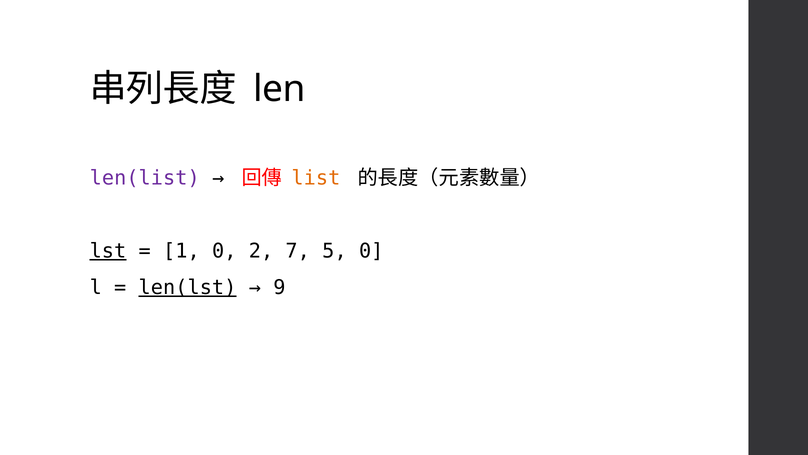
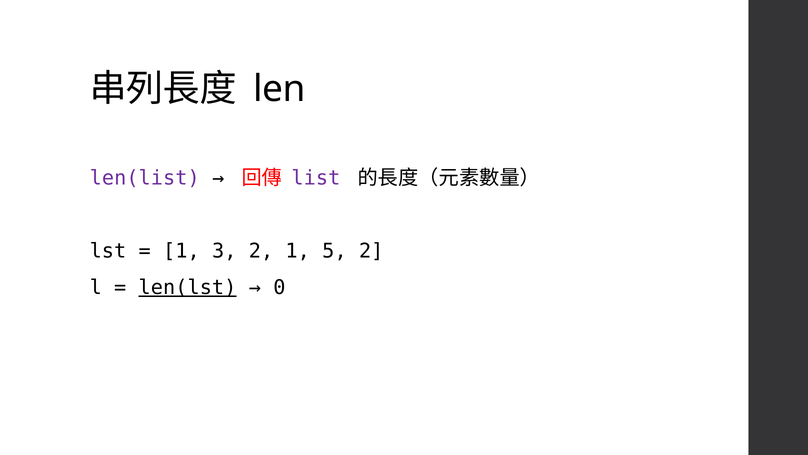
list colour: orange -> purple
lst underline: present -> none
1 0: 0 -> 3
2 7: 7 -> 1
5 0: 0 -> 2
9: 9 -> 0
